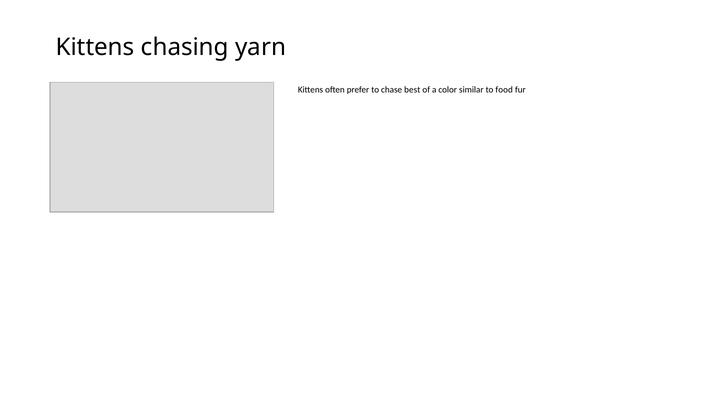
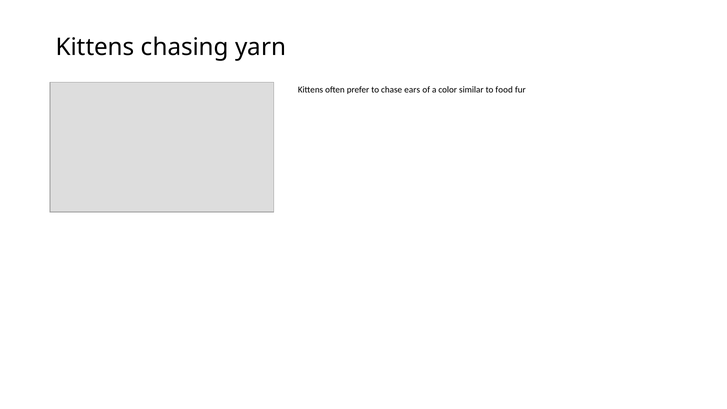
best: best -> ears
